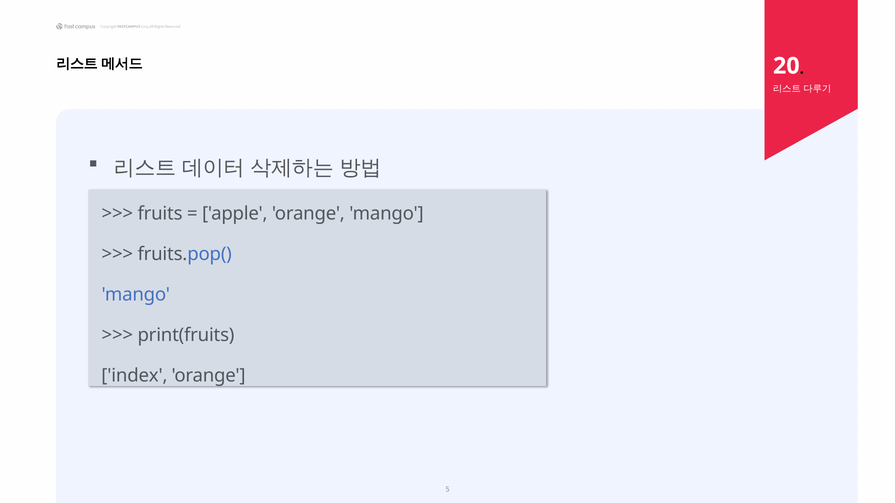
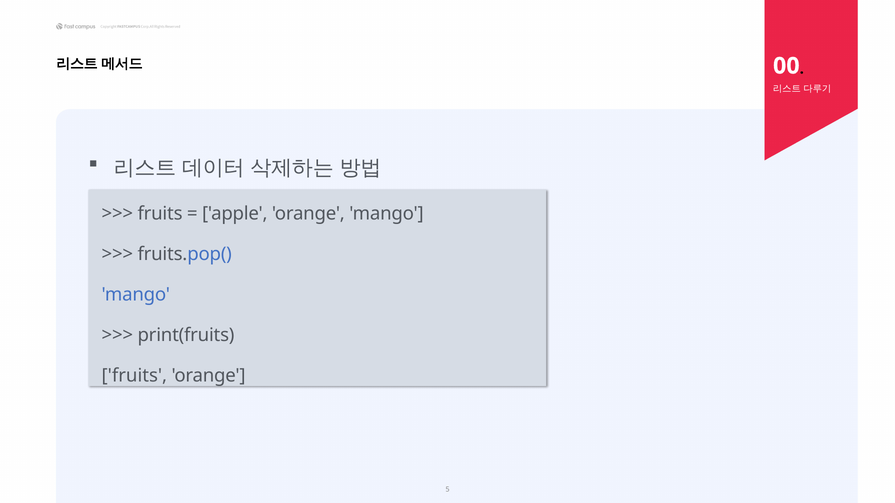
20: 20 -> 00
index at (134, 376): index -> fruits
